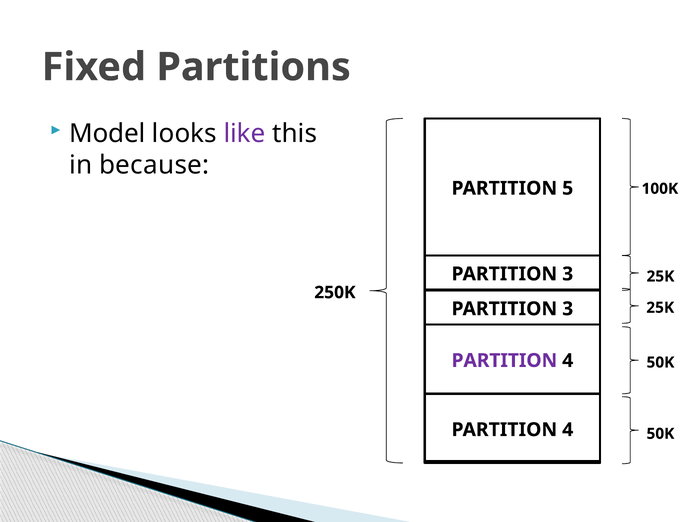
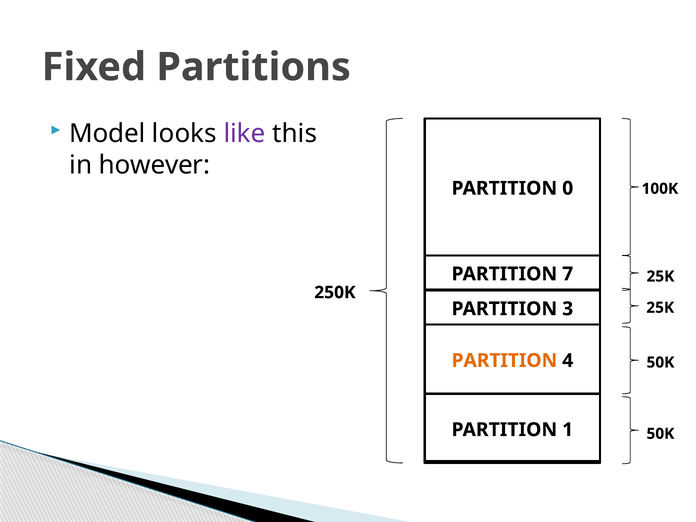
because: because -> however
5: 5 -> 0
3 at (568, 274): 3 -> 7
PARTITION at (504, 361) colour: purple -> orange
4 at (568, 430): 4 -> 1
